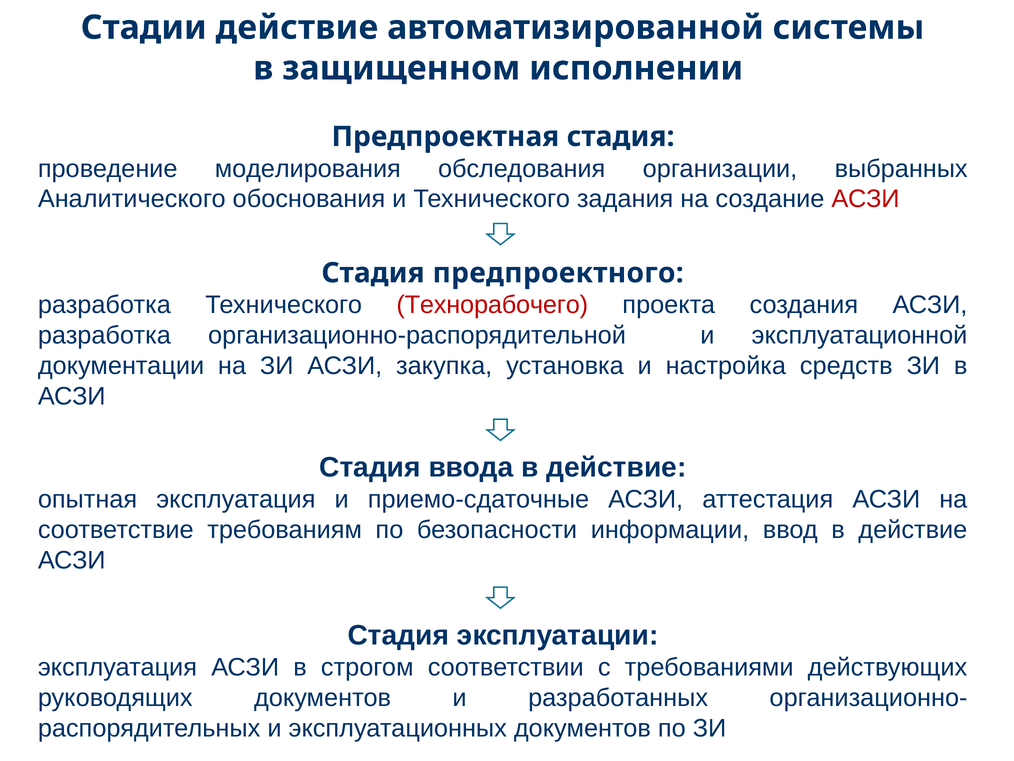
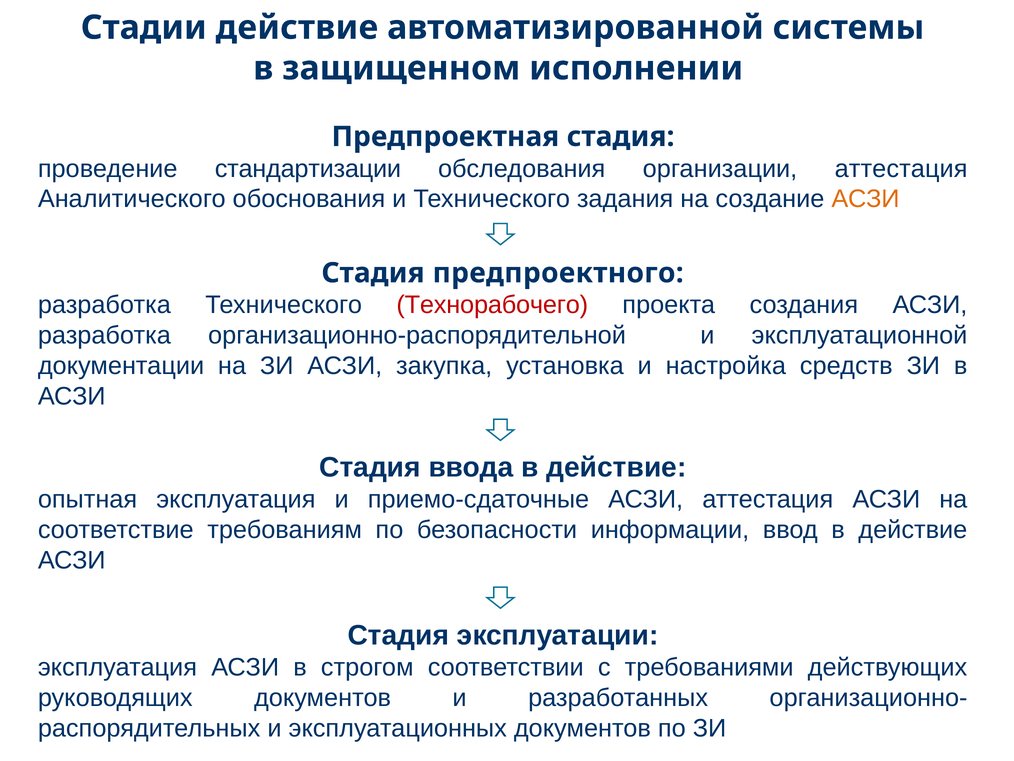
моделирования: моделирования -> стандартизации
организации выбранных: выбранных -> аттестация
АСЗИ at (865, 199) colour: red -> orange
